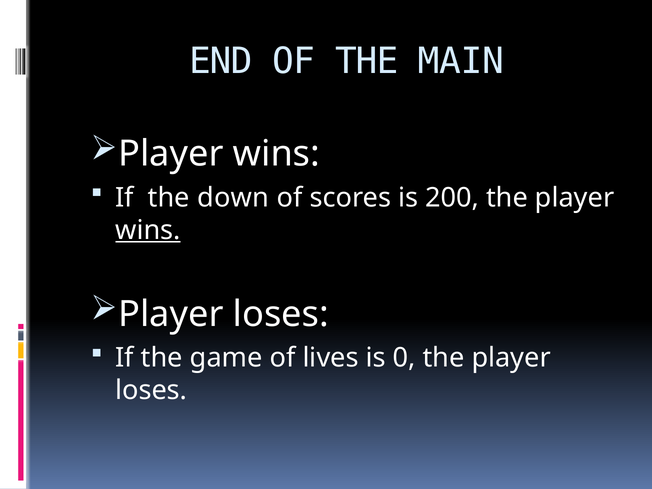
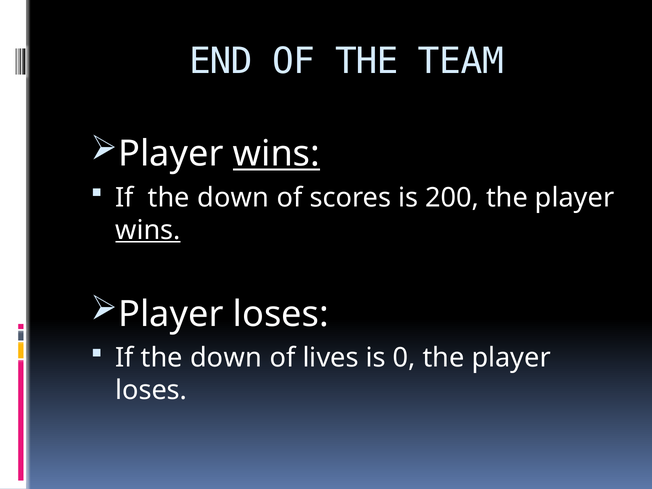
MAIN: MAIN -> TEAM
wins at (276, 154) underline: none -> present
game at (226, 358): game -> down
